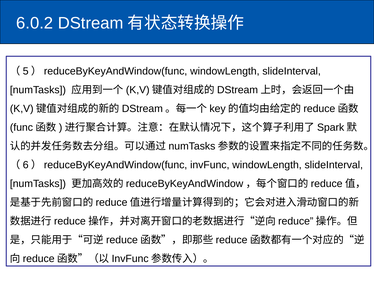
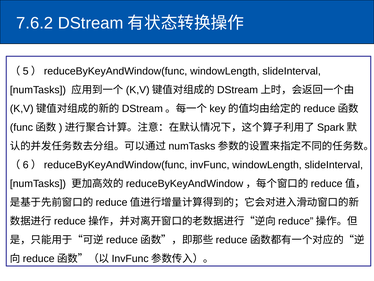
6.0.2: 6.0.2 -> 7.6.2
